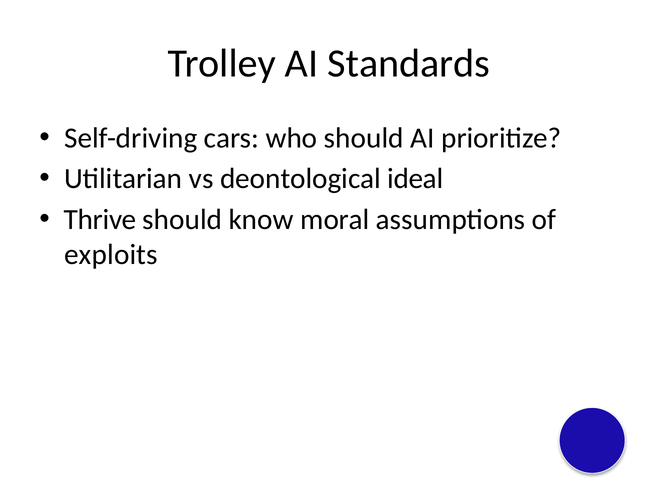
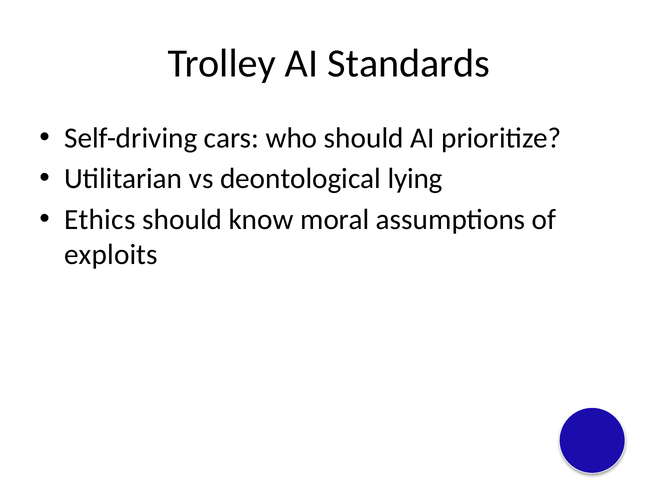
ideal: ideal -> lying
Thrive: Thrive -> Ethics
